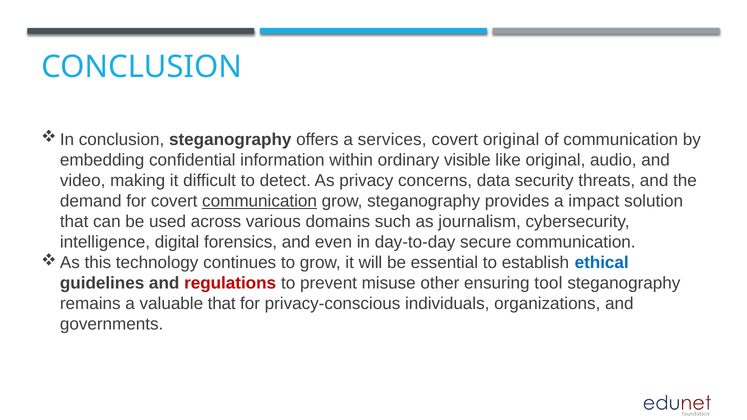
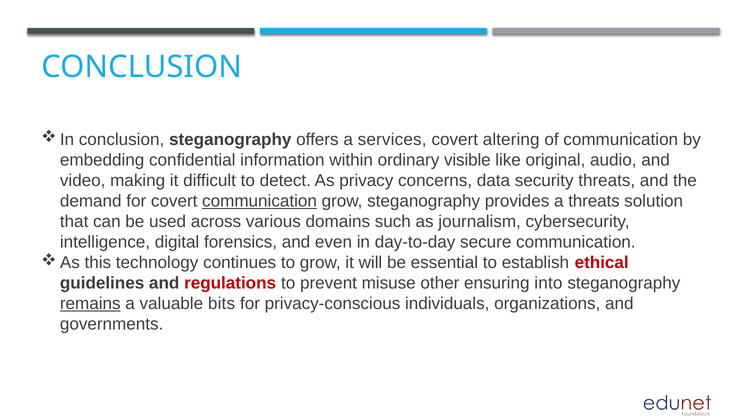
covert original: original -> altering
a impact: impact -> threats
ethical colour: blue -> red
tool: tool -> into
remains underline: none -> present
valuable that: that -> bits
